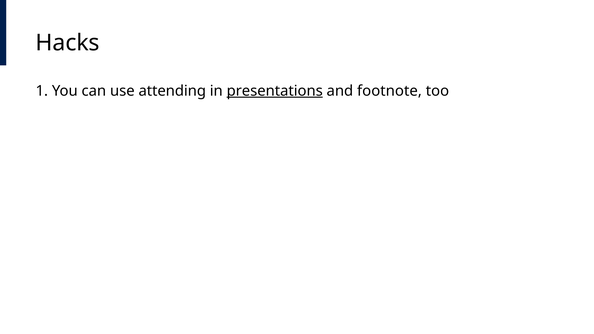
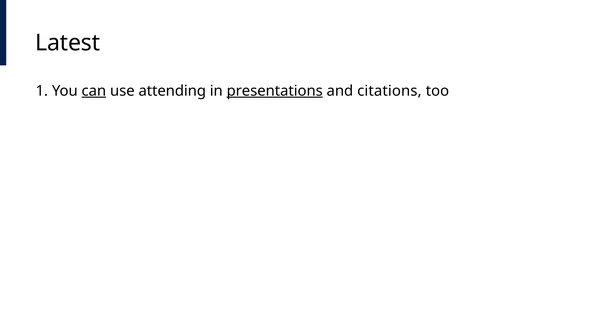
Hacks: Hacks -> Latest
can underline: none -> present
footnote: footnote -> citations
